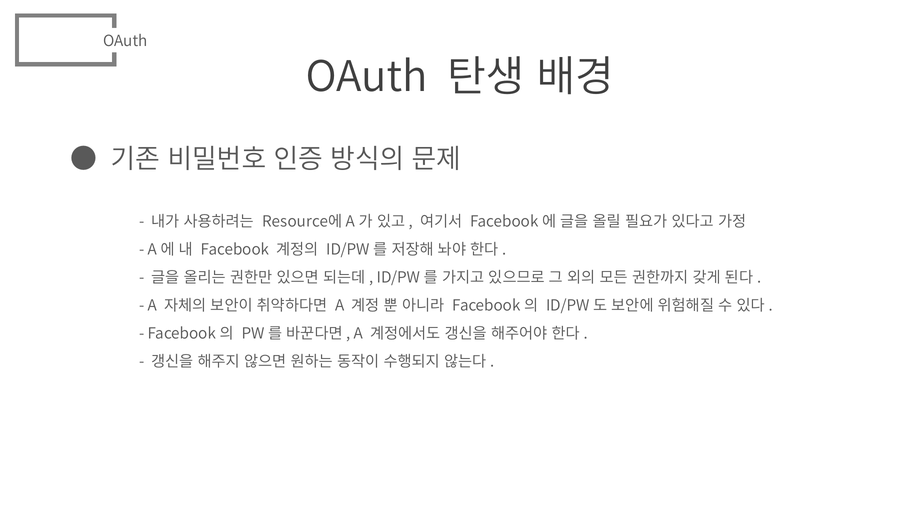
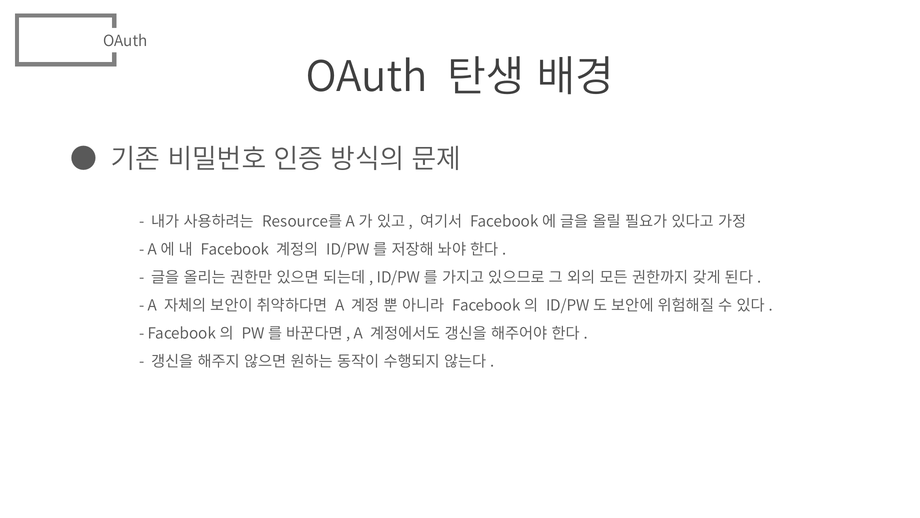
Resource에: Resource에 -> Resource를
